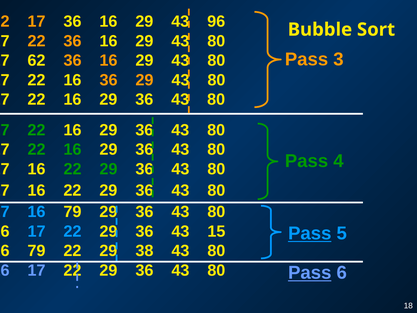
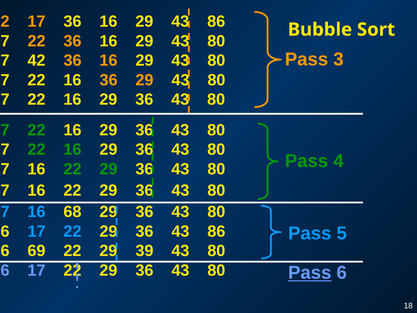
96 at (216, 22): 96 -> 86
62: 62 -> 42
79 at (72, 212): 79 -> 68
36 43 15: 15 -> 86
Pass at (310, 233) underline: present -> none
79 at (36, 251): 79 -> 69
38: 38 -> 39
